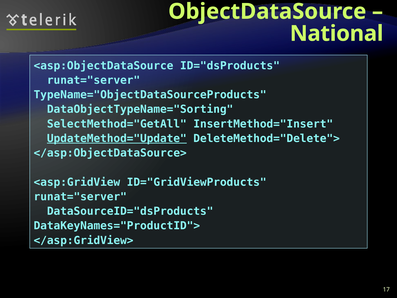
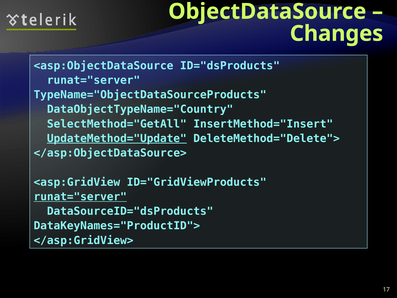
National: National -> Changes
DataObjectTypeName="Sorting: DataObjectTypeName="Sorting -> DataObjectTypeName="Country
runat="server at (80, 197) underline: none -> present
